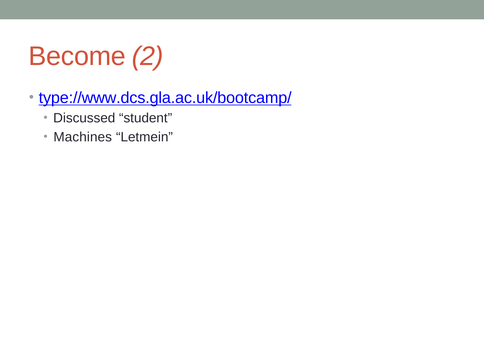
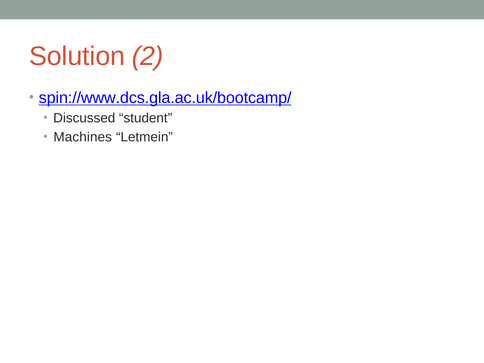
Become: Become -> Solution
type://www.dcs.gla.ac.uk/bootcamp/: type://www.dcs.gla.ac.uk/bootcamp/ -> spin://www.dcs.gla.ac.uk/bootcamp/
